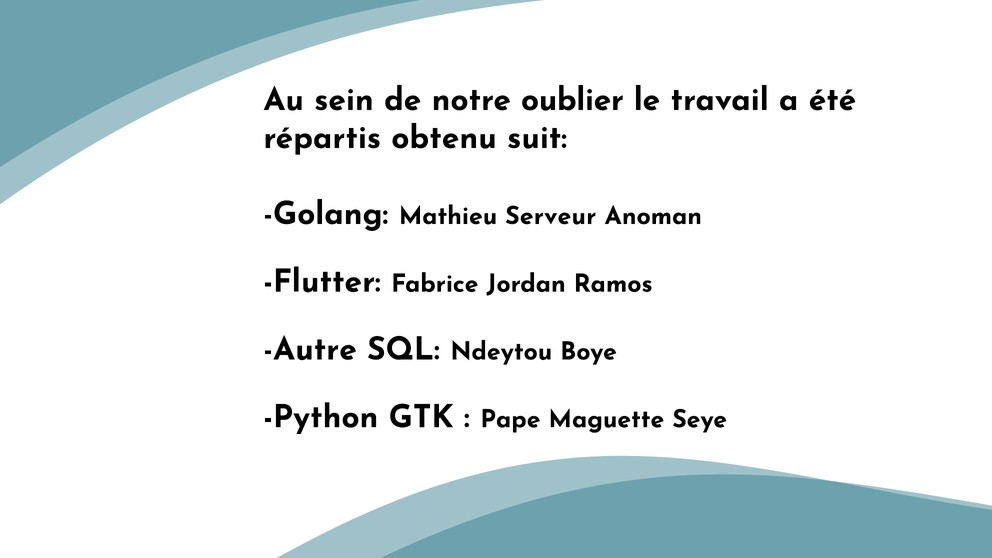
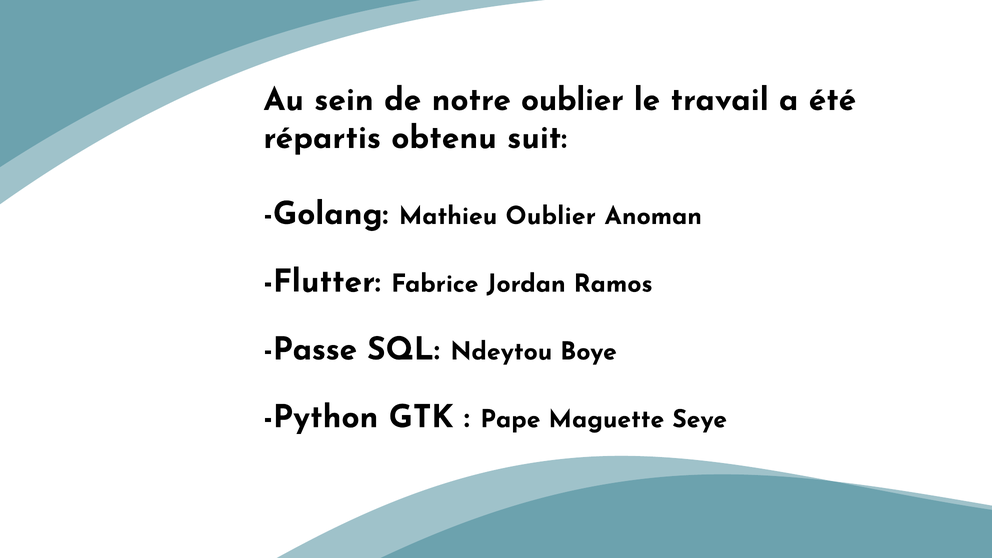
Mathieu Serveur: Serveur -> Oublier
Autre: Autre -> Passe
